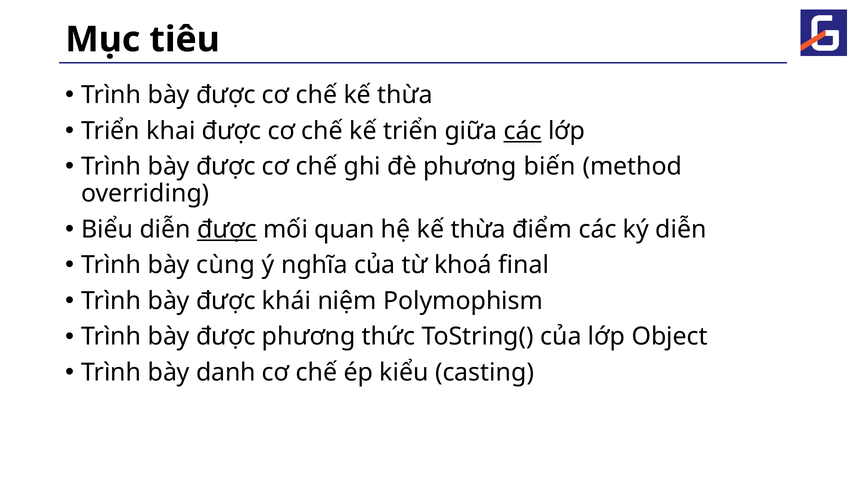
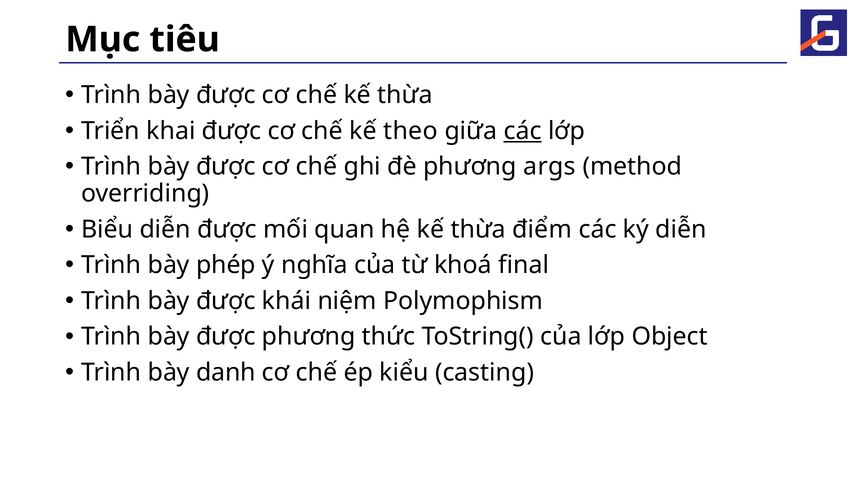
kế triển: triển -> theo
biến: biến -> args
được at (227, 229) underline: present -> none
cùng: cùng -> phép
